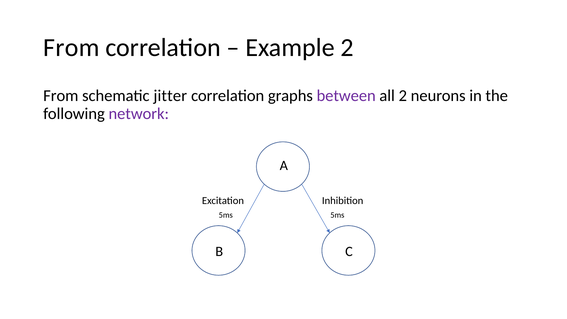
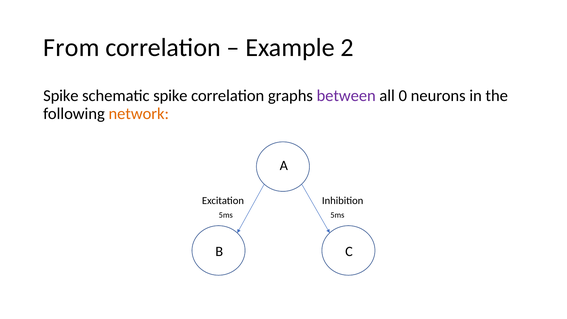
From at (61, 96): From -> Spike
schematic jitter: jitter -> spike
all 2: 2 -> 0
network colour: purple -> orange
